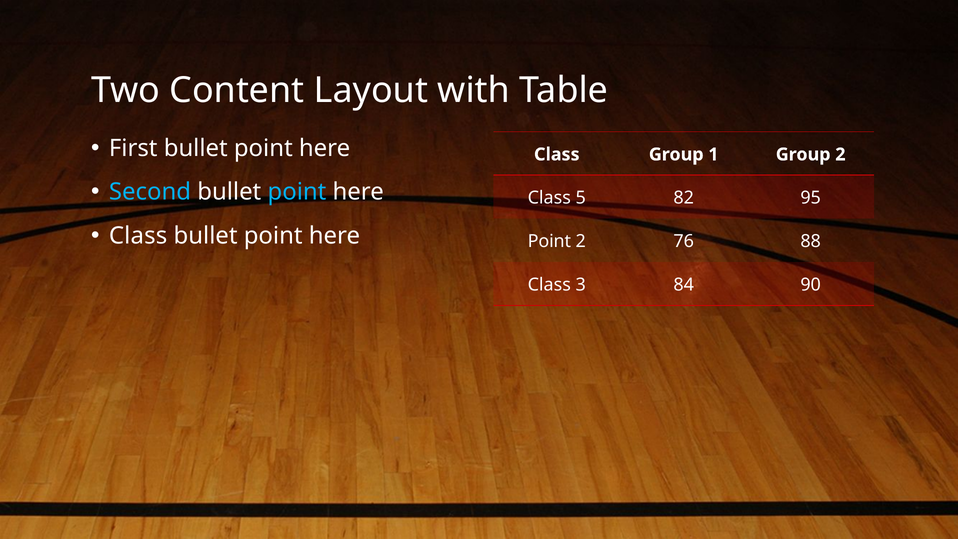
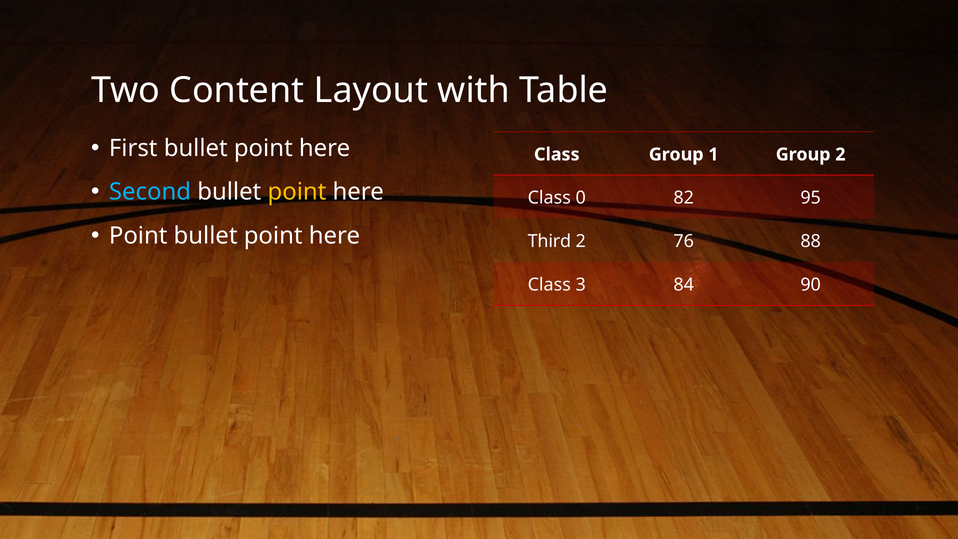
point at (297, 192) colour: light blue -> yellow
5: 5 -> 0
Class at (138, 236): Class -> Point
Point at (549, 241): Point -> Third
